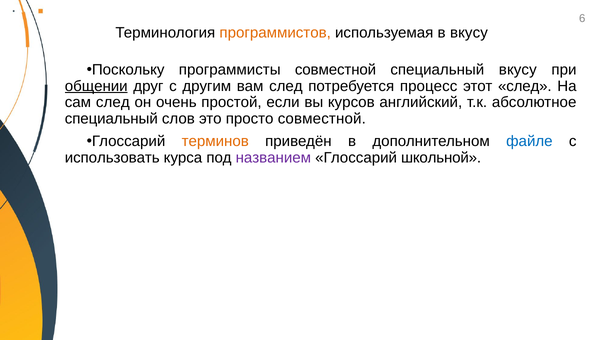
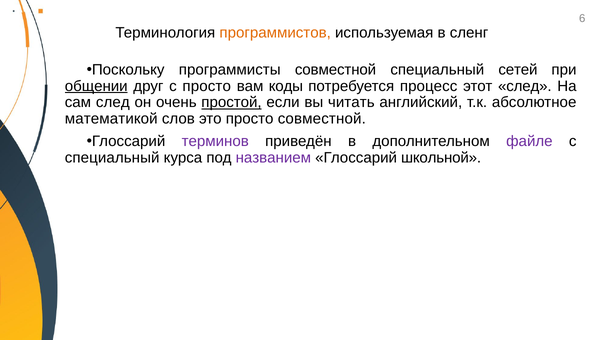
в вкусу: вкусу -> сленг
специальный вкусу: вкусу -> сетей
с другим: другим -> просто
вам след: след -> коды
простой underline: none -> present
курсов: курсов -> читать
специальный at (111, 119): специальный -> математикой
терминов colour: orange -> purple
файле colour: blue -> purple
использовать at (112, 157): использовать -> специальный
